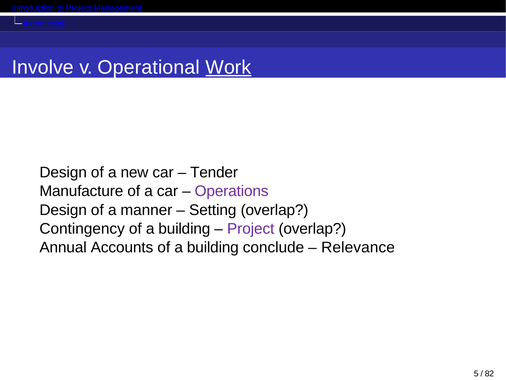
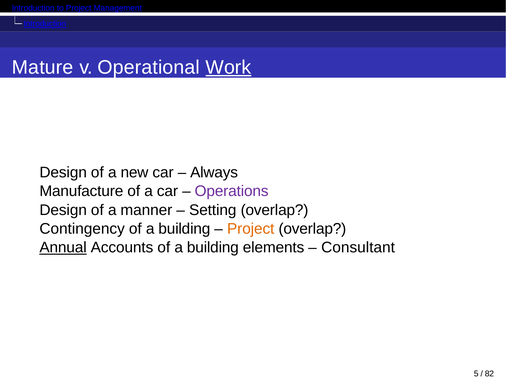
Involve: Involve -> Mature
Tender: Tender -> Always
Project at (251, 229) colour: purple -> orange
Annual underline: none -> present
conclude: conclude -> elements
Relevance: Relevance -> Consultant
